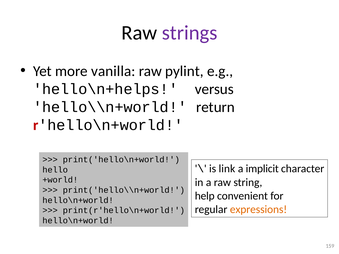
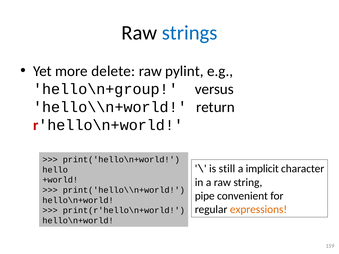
strings colour: purple -> blue
vanilla: vanilla -> delete
hello\n+helps: hello\n+helps -> hello\n+group
link: link -> still
help: help -> pipe
